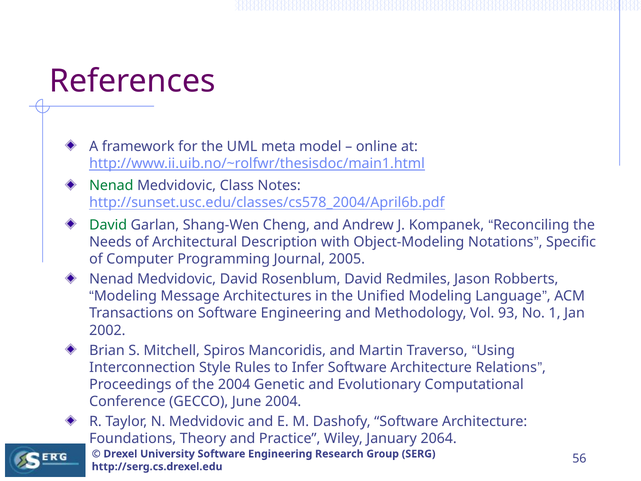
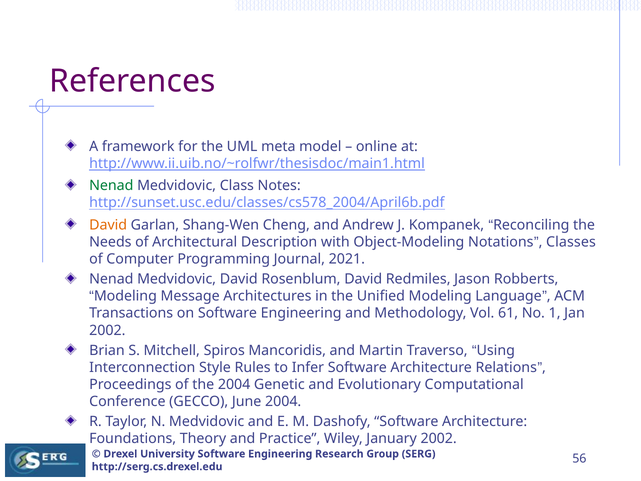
David at (108, 225) colour: green -> orange
Specific: Specific -> Classes
2005: 2005 -> 2021
93: 93 -> 61
January 2064: 2064 -> 2002
